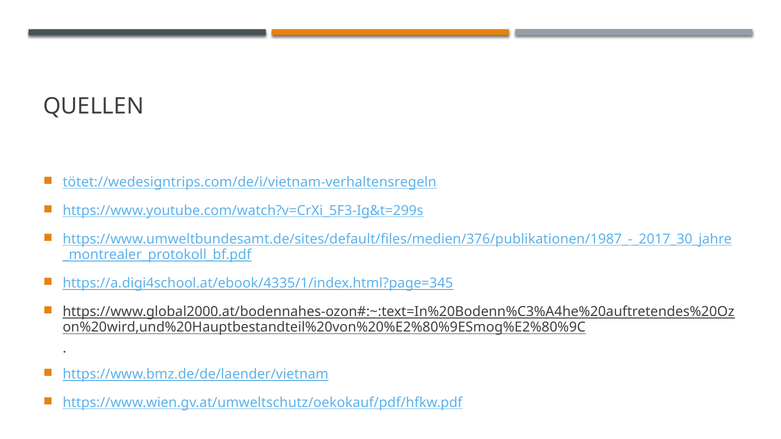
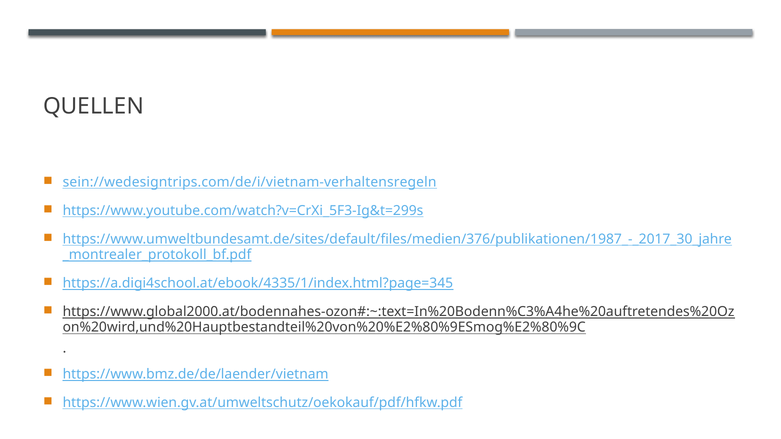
tötet://wedesigntrips.com/de/i/vietnam-verhaltensregeln: tötet://wedesigntrips.com/de/i/vietnam-verhaltensregeln -> sein://wedesigntrips.com/de/i/vietnam-verhaltensregeln
